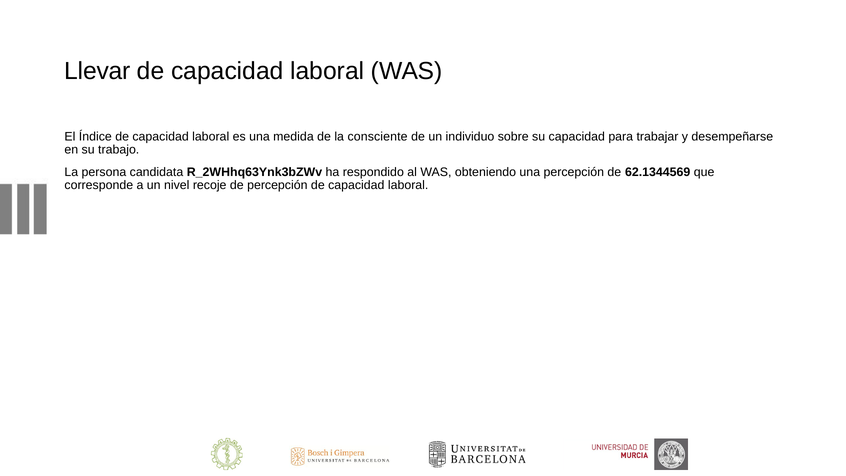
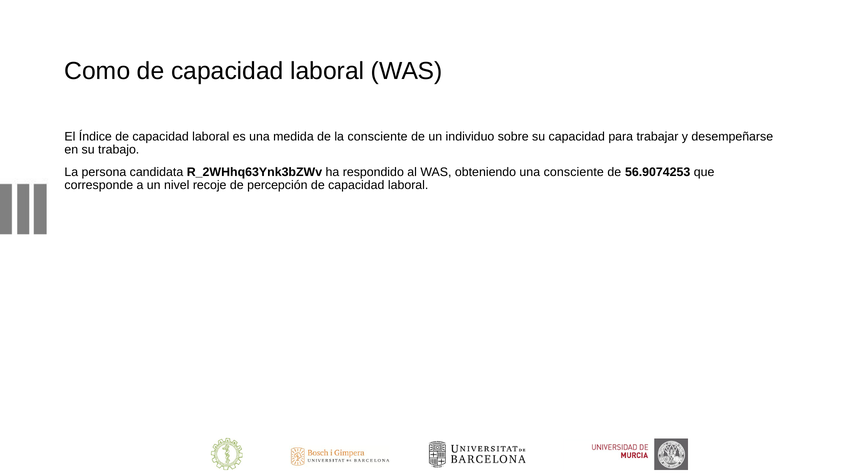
Llevar: Llevar -> Como
una percepción: percepción -> consciente
62.1344569: 62.1344569 -> 56.9074253
